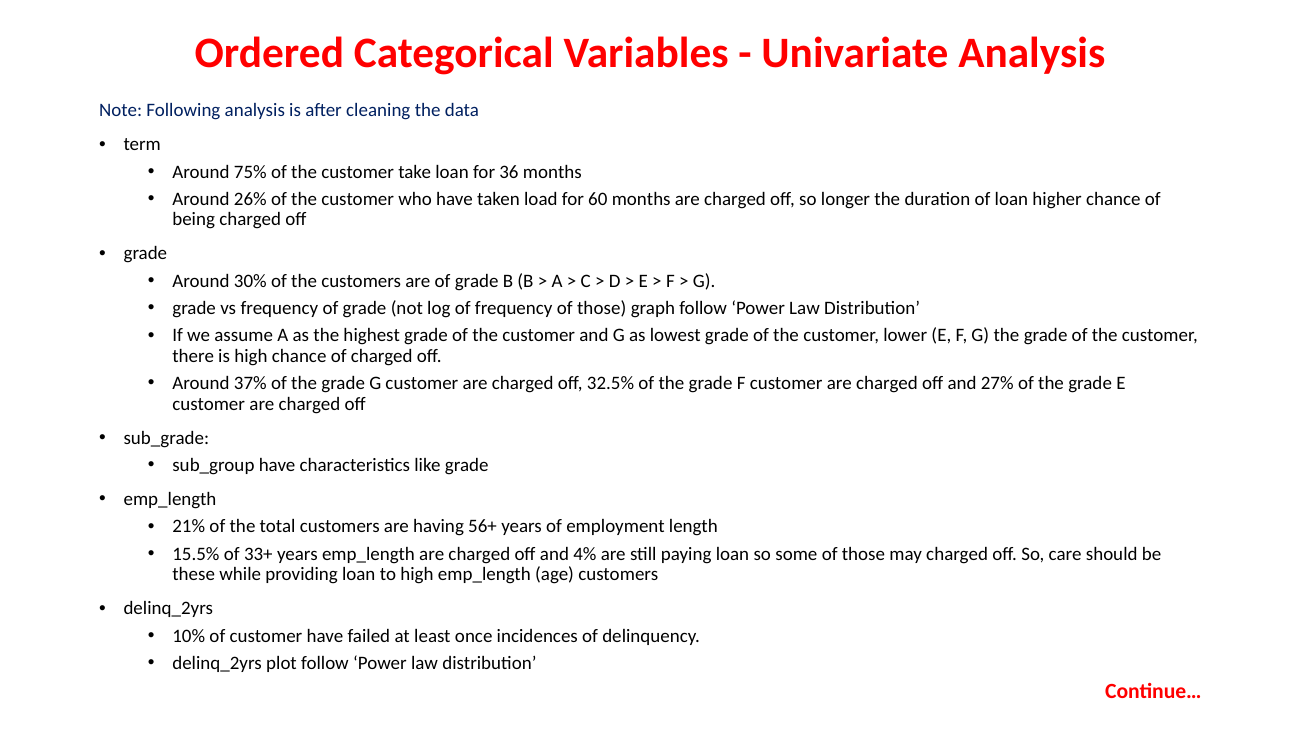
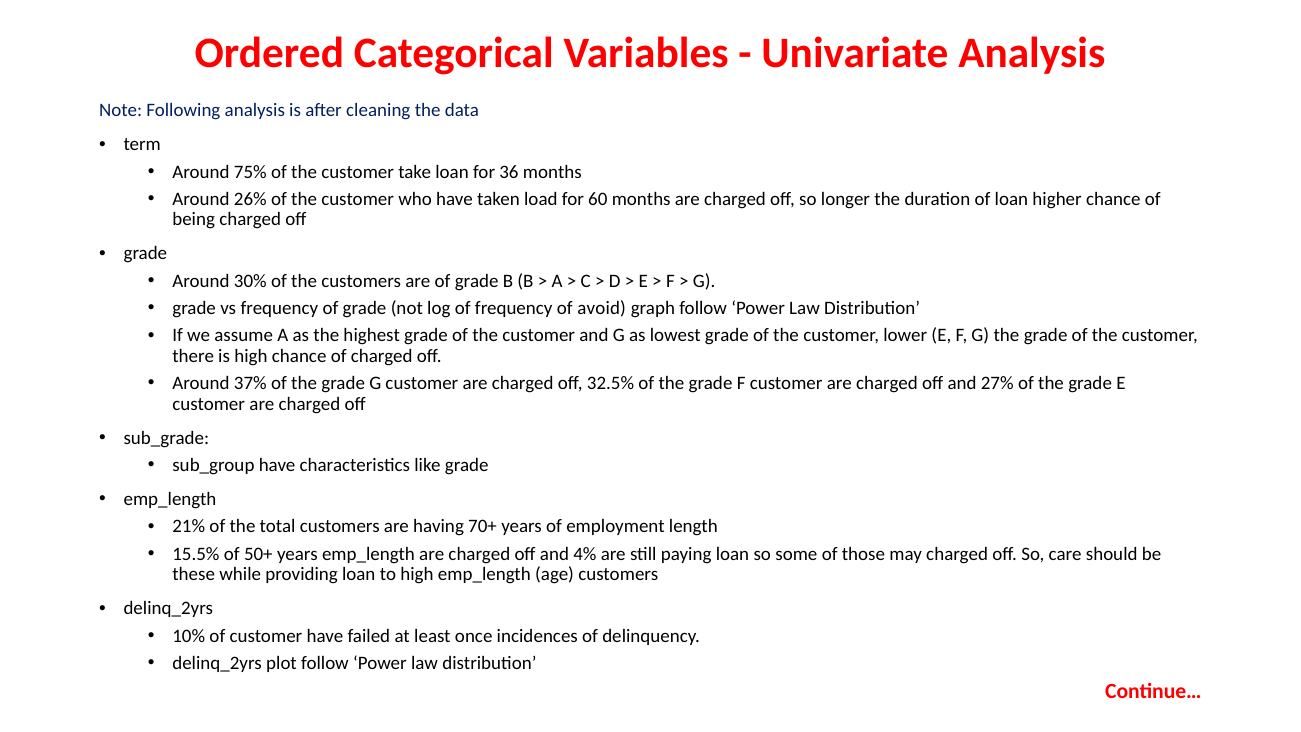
frequency of those: those -> avoid
56+: 56+ -> 70+
33+: 33+ -> 50+
